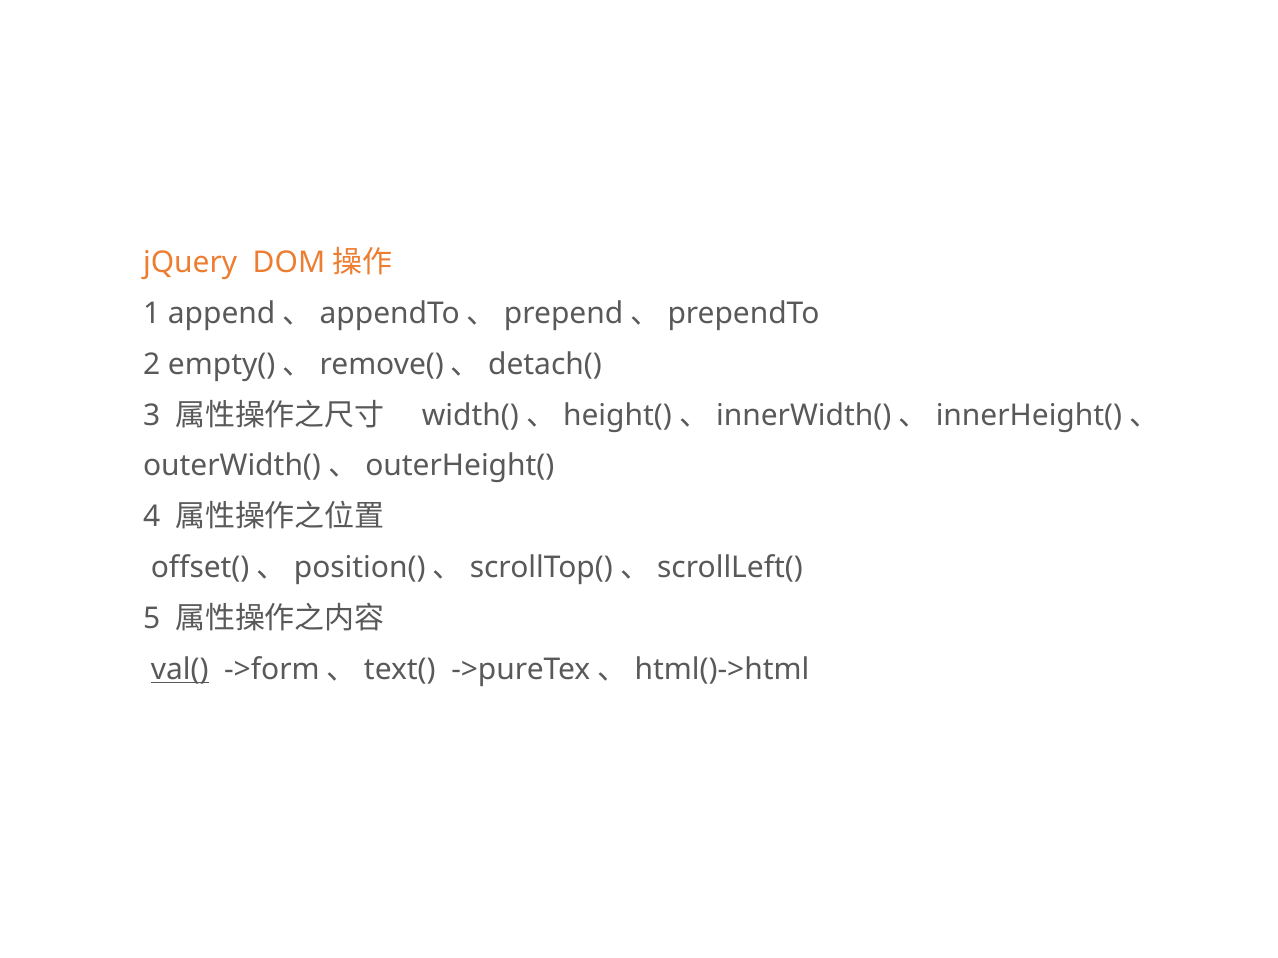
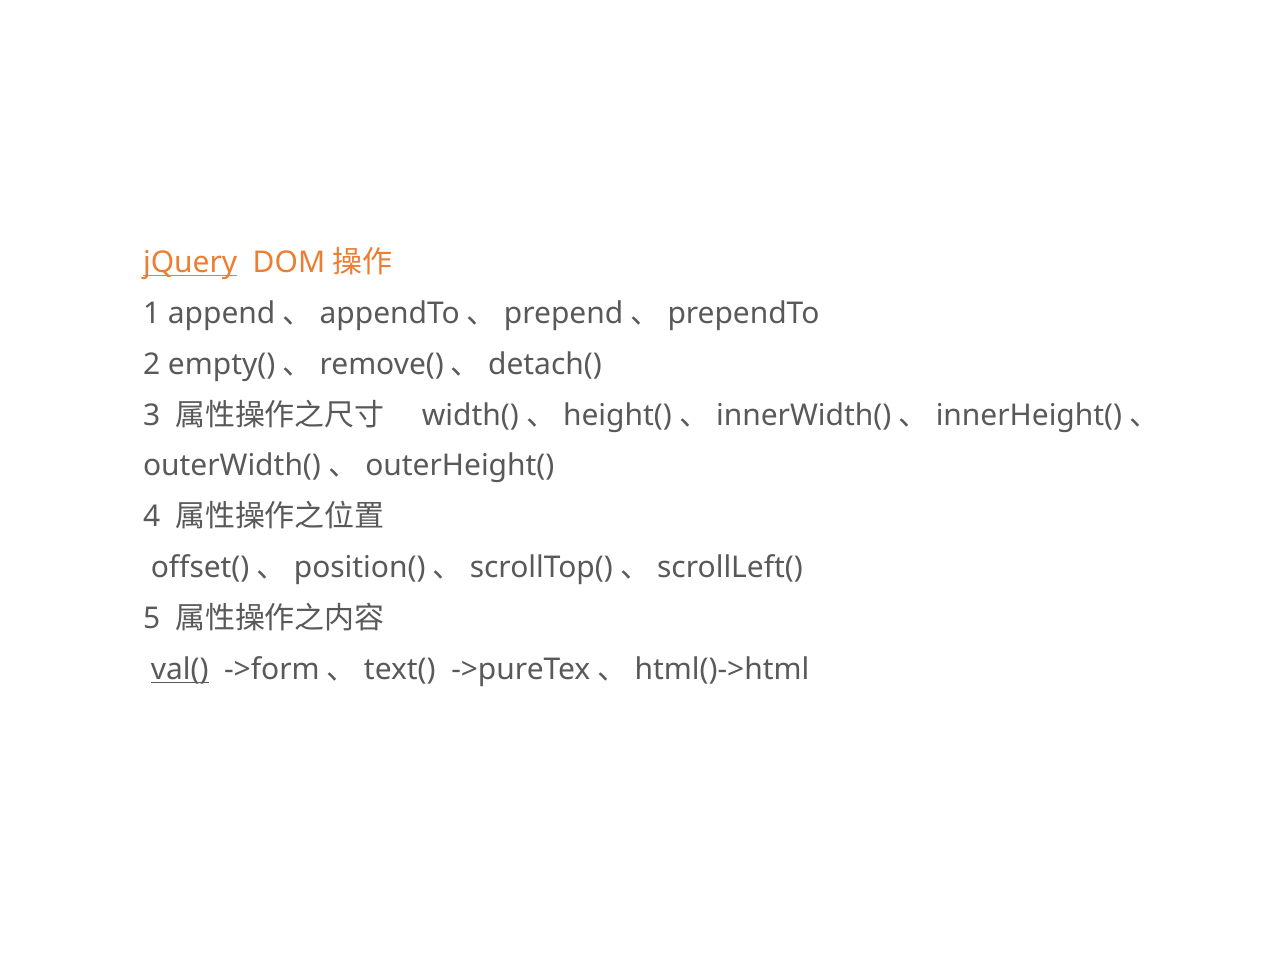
jQuery underline: none -> present
